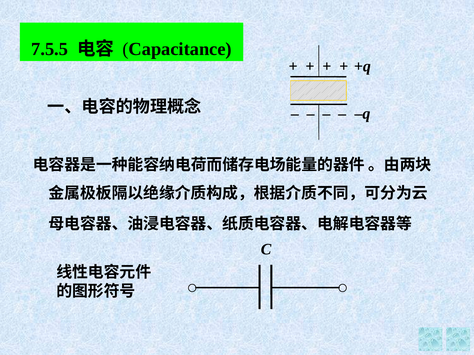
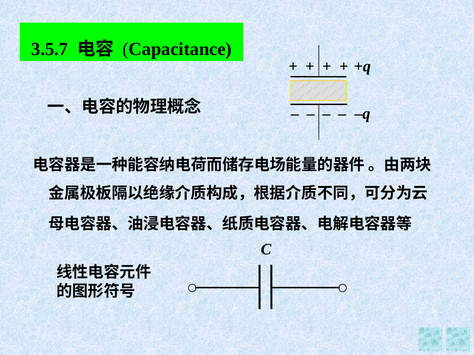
7.5.5: 7.5.5 -> 3.5.7
